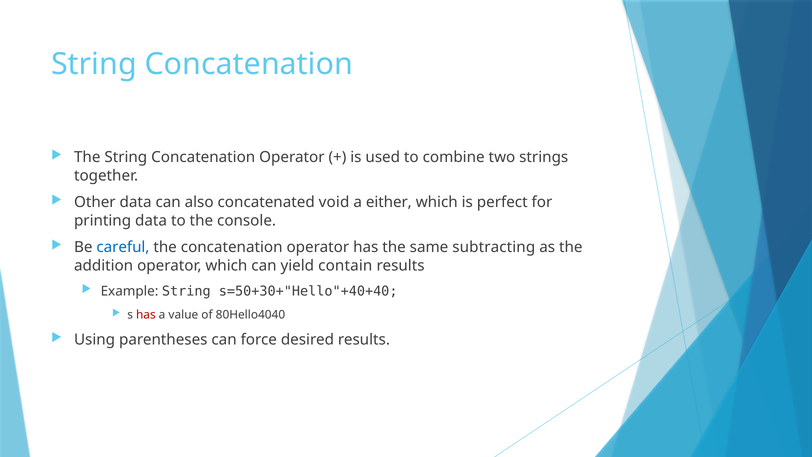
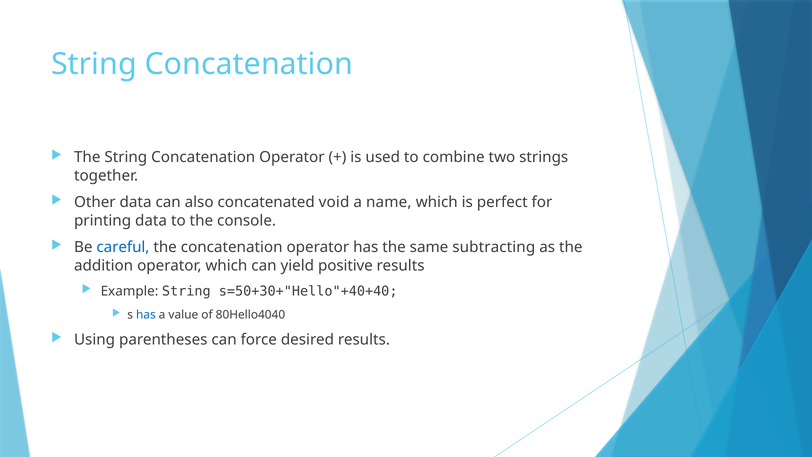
either: either -> name
contain: contain -> positive
has at (146, 315) colour: red -> blue
